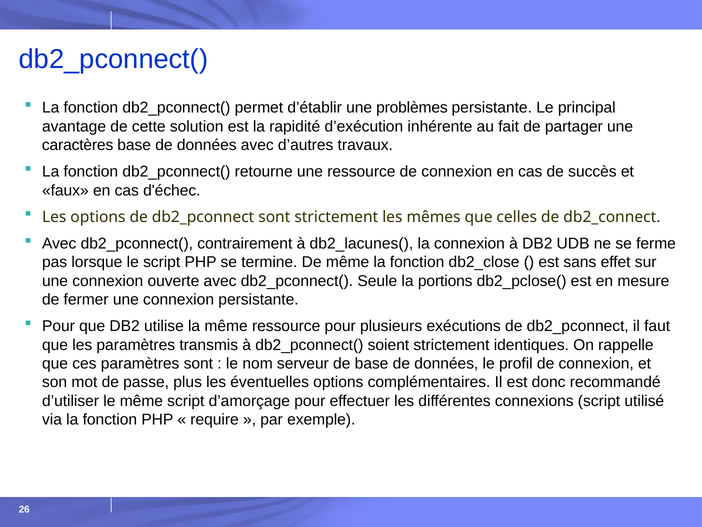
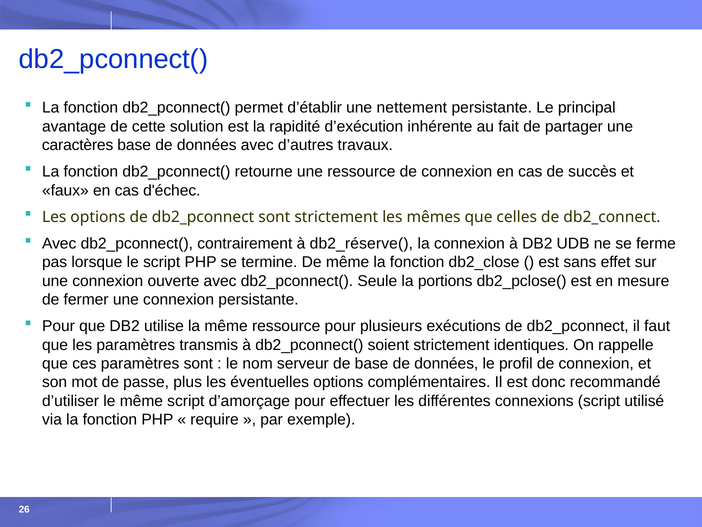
problèmes: problèmes -> nettement
db2_lacunes(: db2_lacunes( -> db2_réserve(
